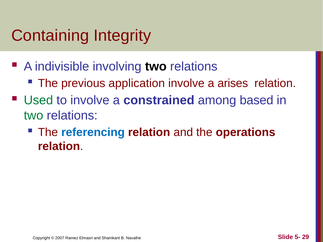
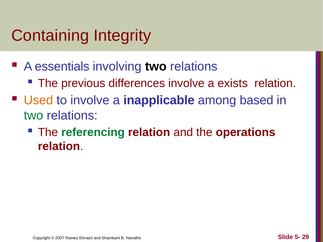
indivisible: indivisible -> essentials
application: application -> differences
arises: arises -> exists
Used colour: green -> orange
constrained: constrained -> inapplicable
referencing colour: blue -> green
